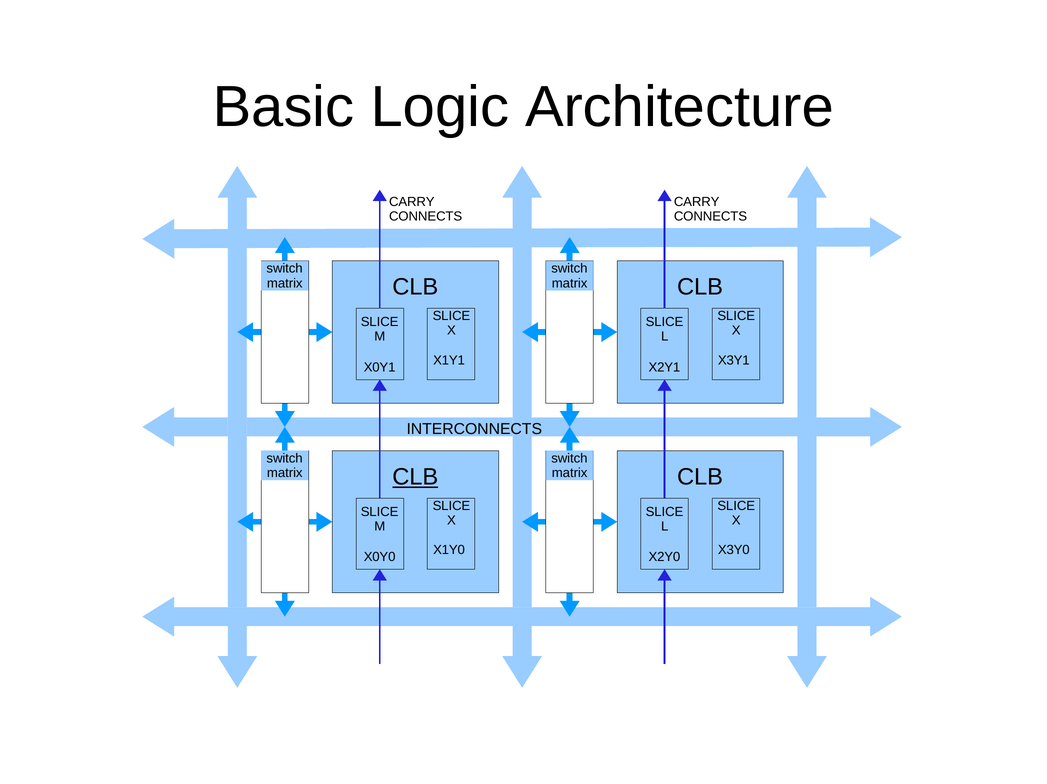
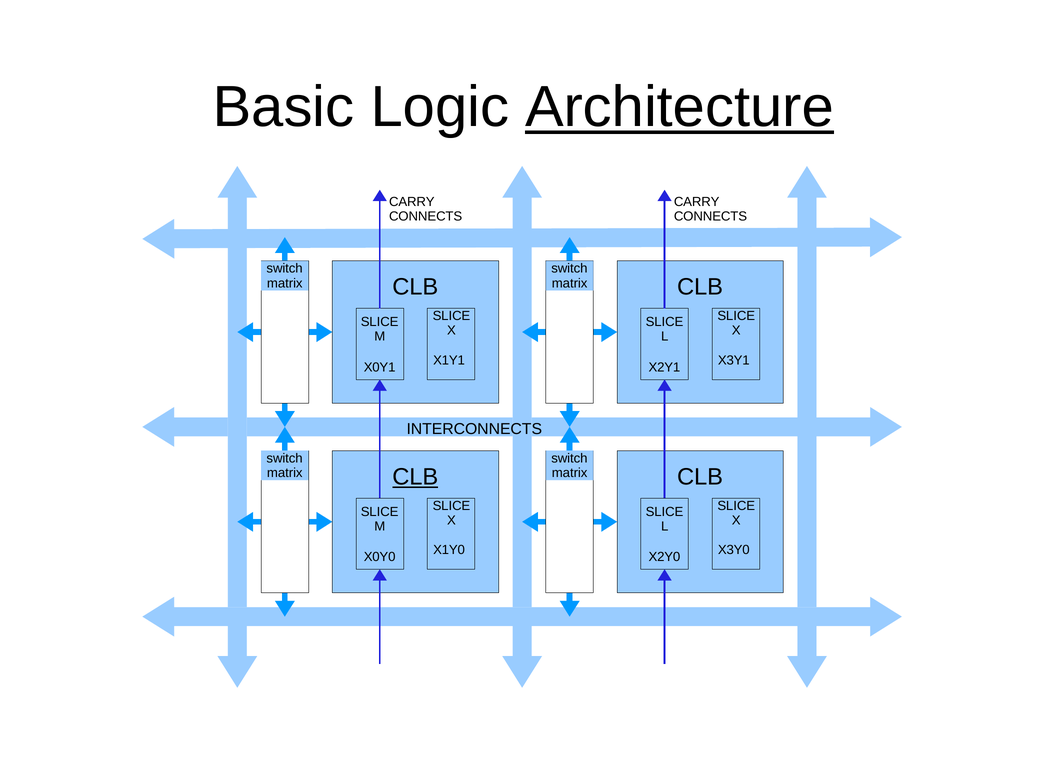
Architecture underline: none -> present
